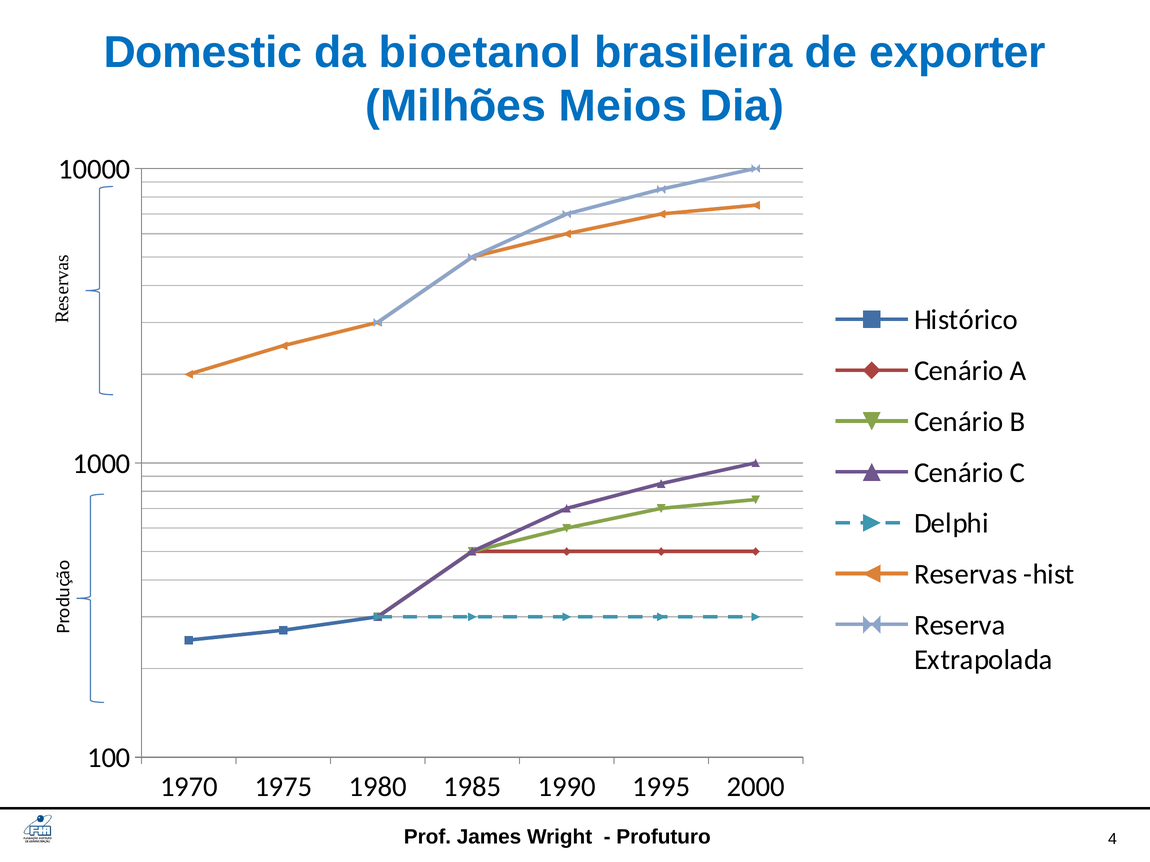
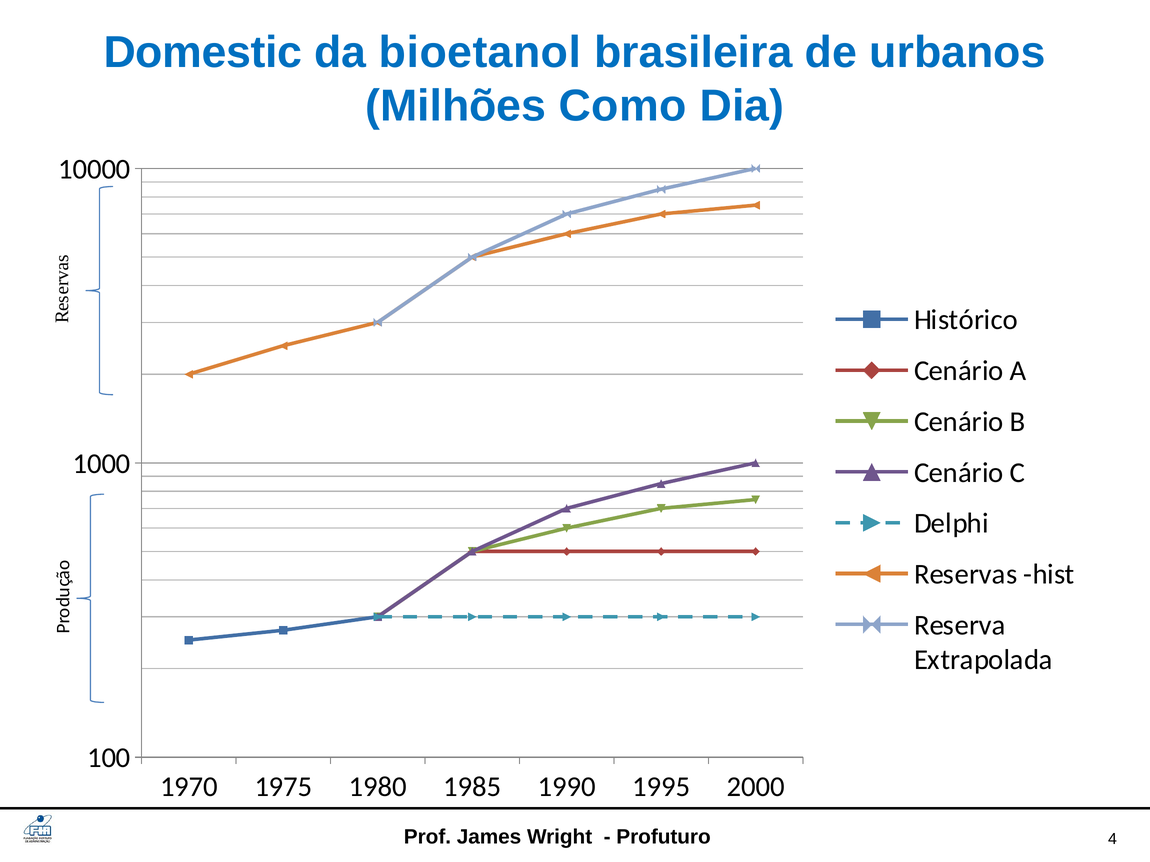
exporter: exporter -> urbanos
Meios: Meios -> Como
